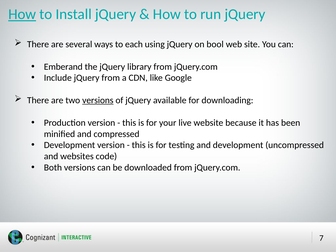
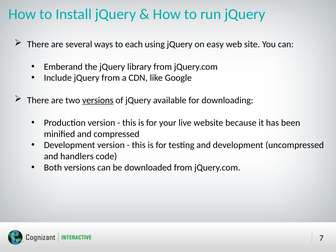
How at (22, 14) underline: present -> none
bool: bool -> easy
websites: websites -> handlers
